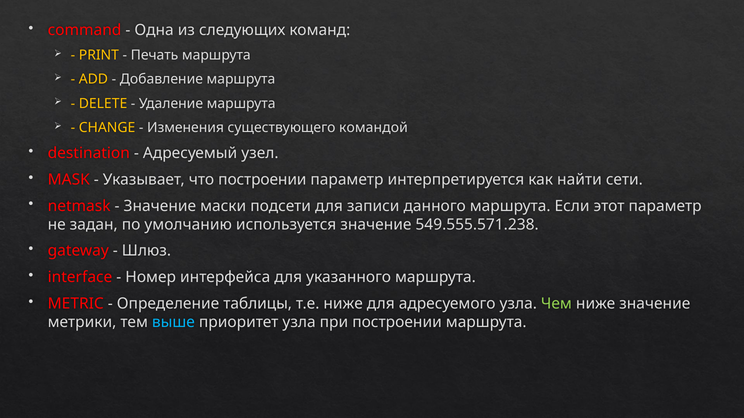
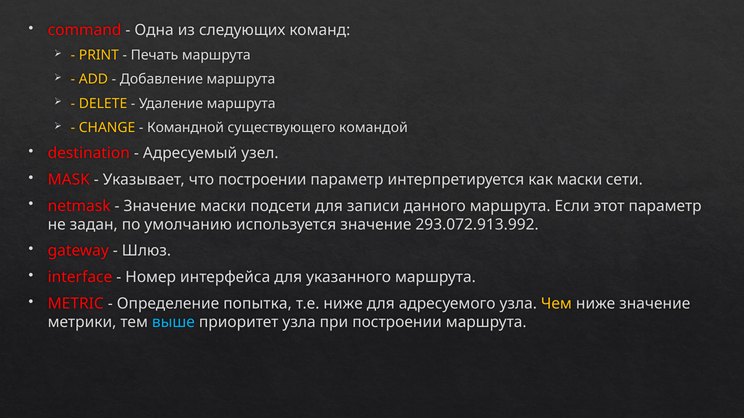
Изменения: Изменения -> Командной
как найти: найти -> маски
549.555.571.238: 549.555.571.238 -> 293.072.913.992
таблицы: таблицы -> попытка
Чем colour: light green -> yellow
